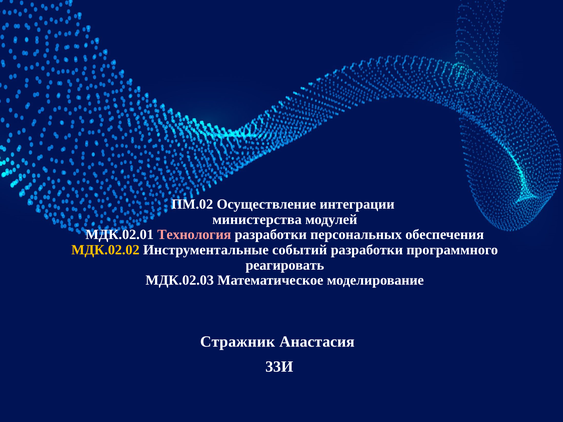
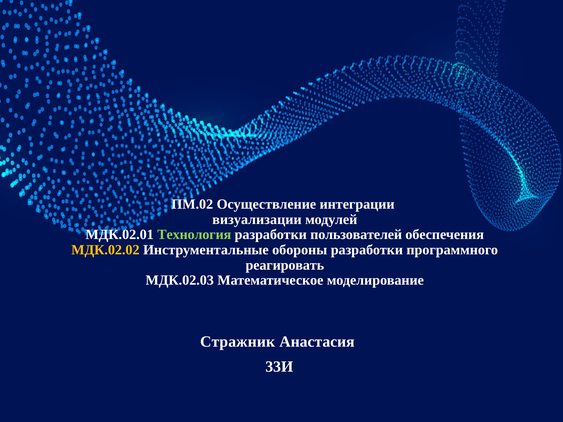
министерства: министерства -> визуализации
Технология colour: pink -> light green
персональных: персональных -> пользователей
событий: событий -> обороны
